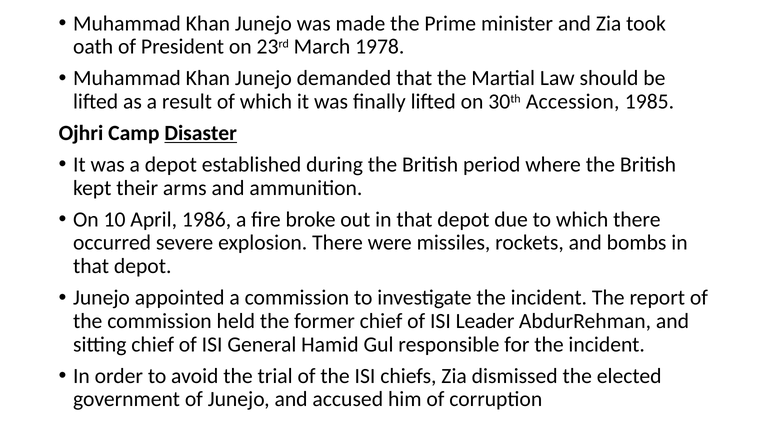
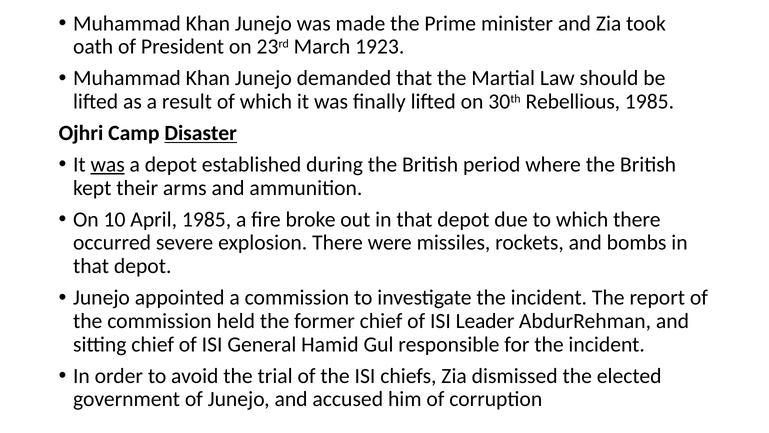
1978: 1978 -> 1923
Accession: Accession -> Rebellious
was at (108, 164) underline: none -> present
April 1986: 1986 -> 1985
